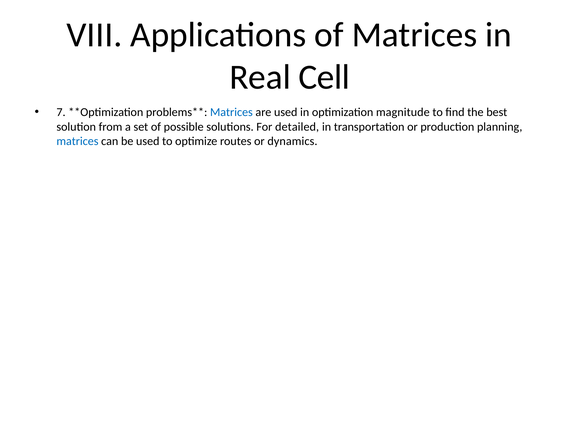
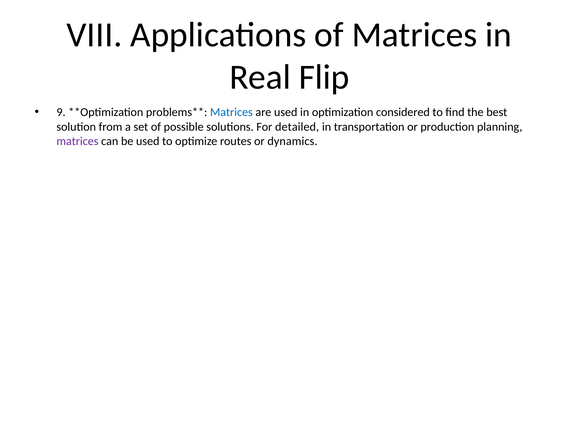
Cell: Cell -> Flip
7: 7 -> 9
magnitude: magnitude -> considered
matrices at (77, 141) colour: blue -> purple
